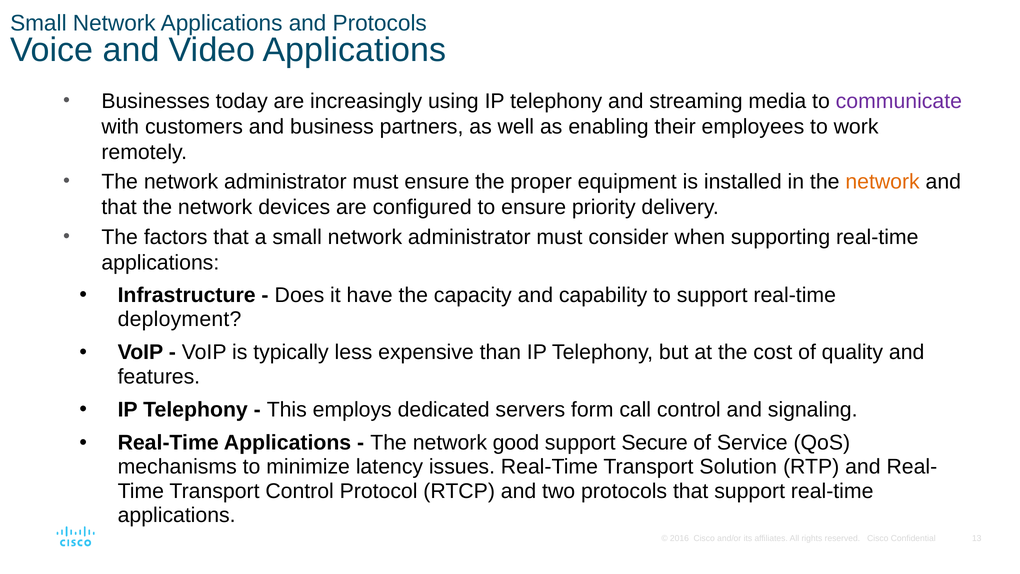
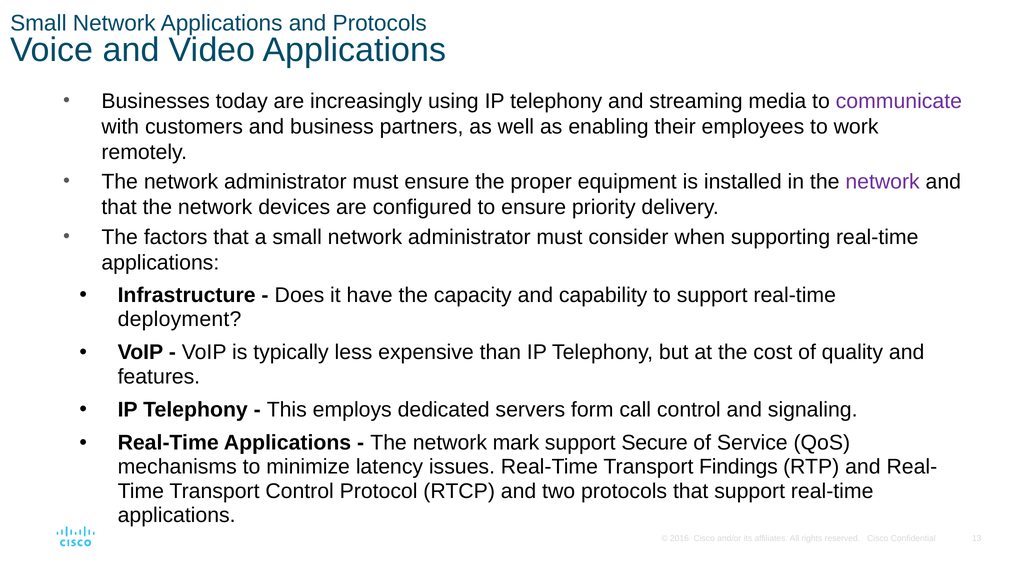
network at (883, 182) colour: orange -> purple
good: good -> mark
Solution: Solution -> Findings
